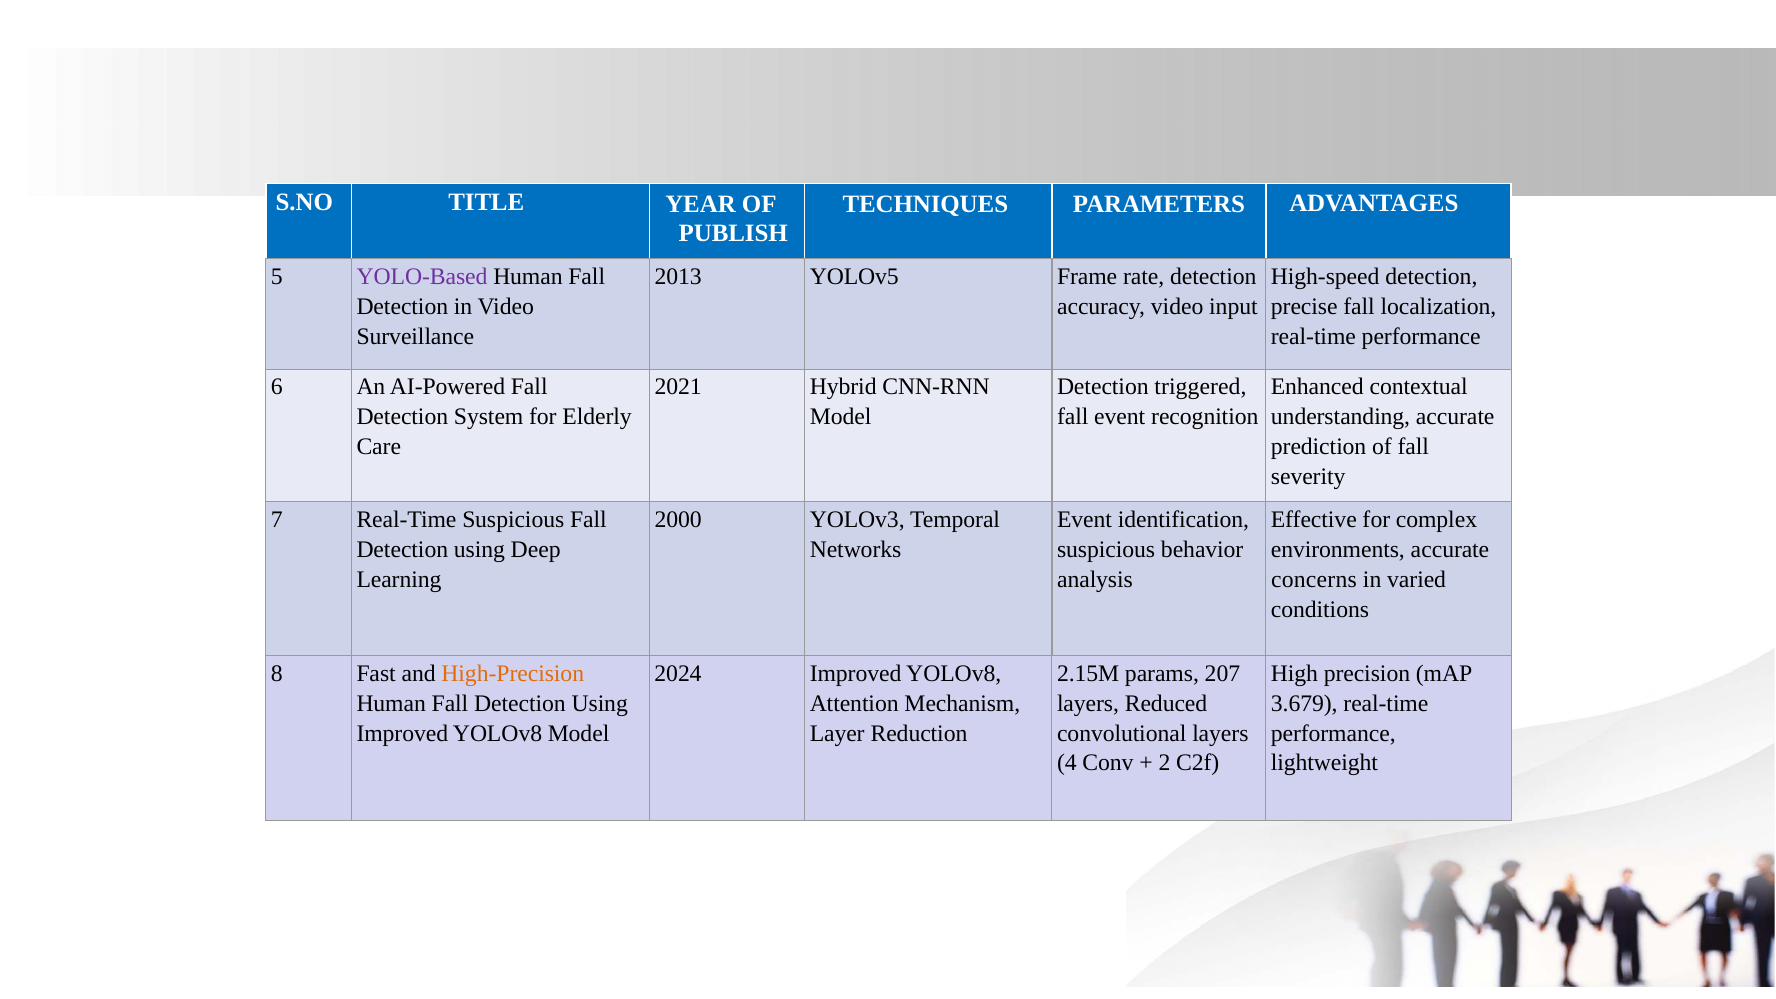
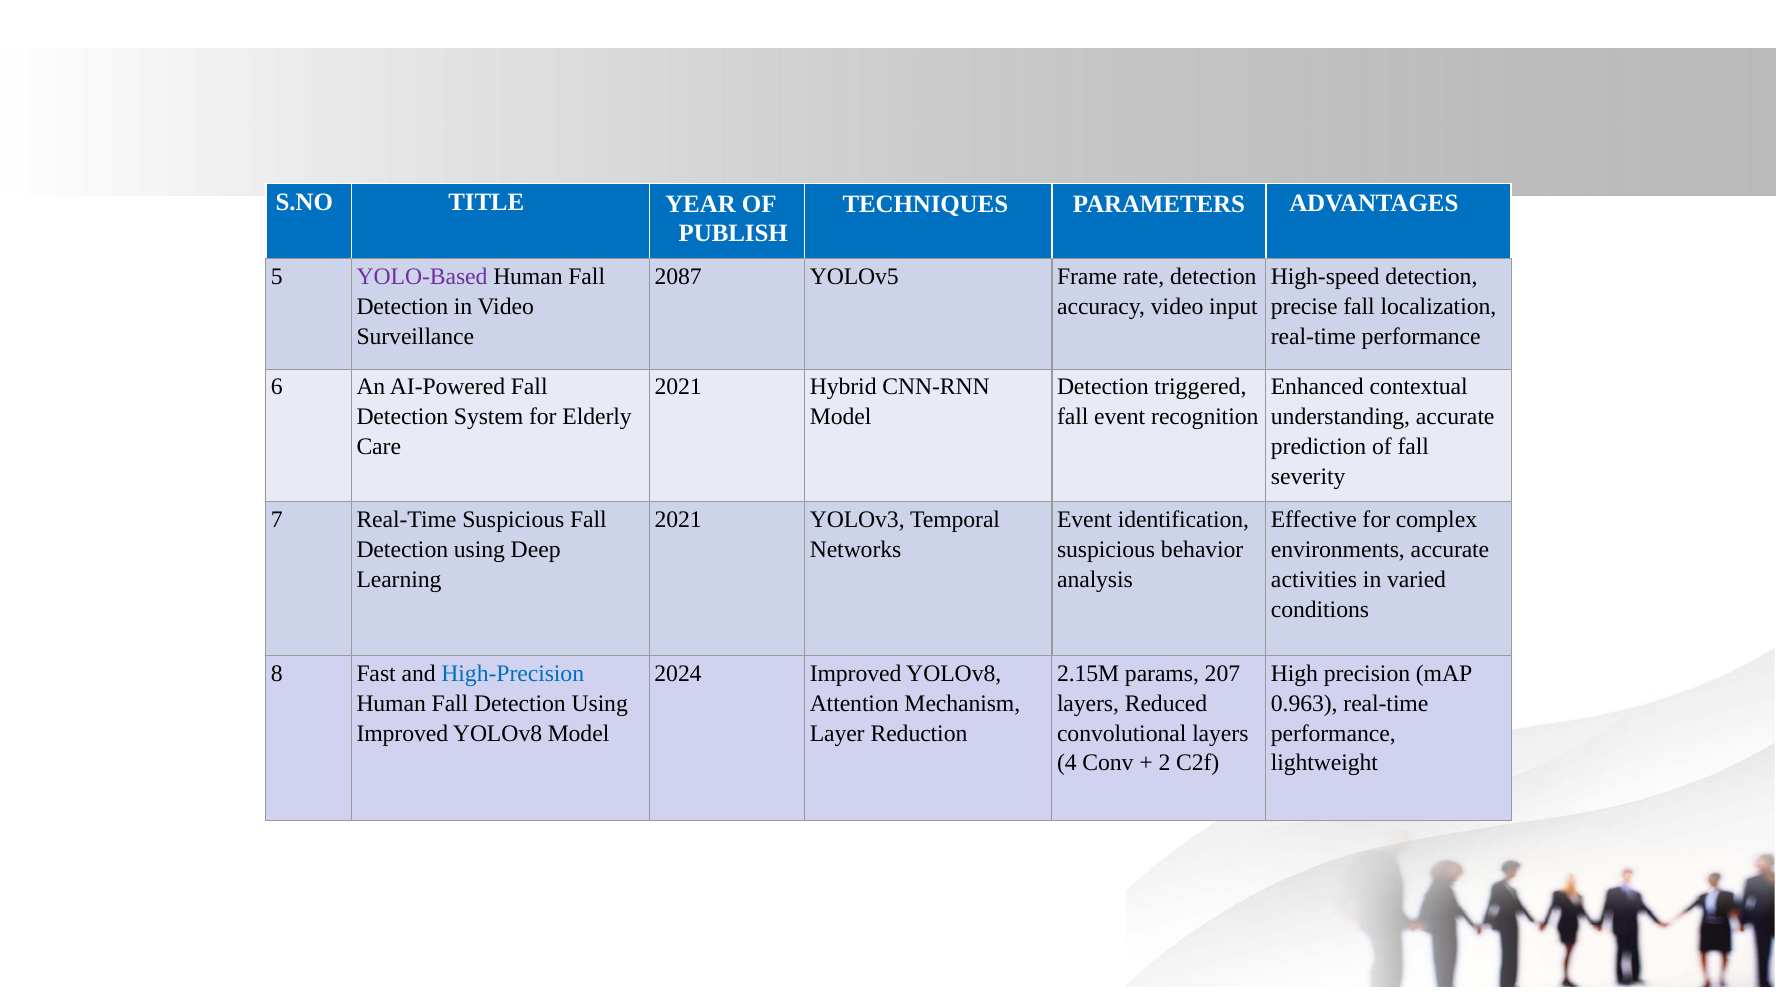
2013: 2013 -> 2087
2000 at (678, 520): 2000 -> 2021
concerns: concerns -> activities
High-Precision colour: orange -> blue
3.679: 3.679 -> 0.963
